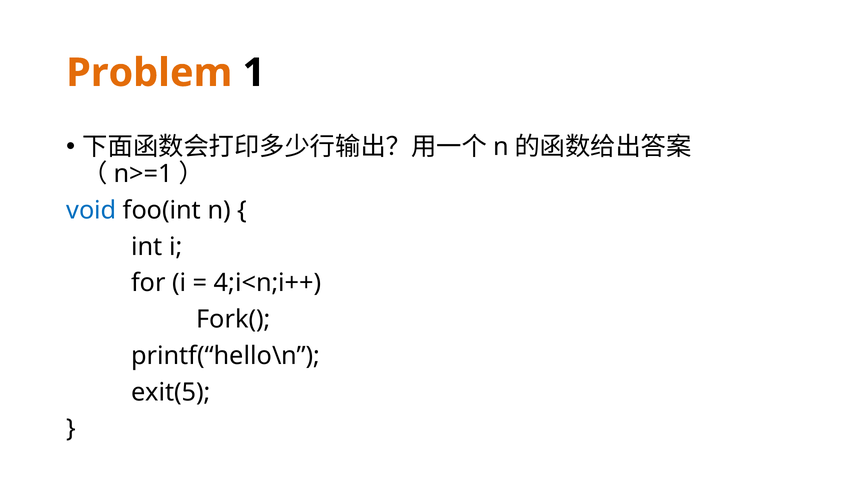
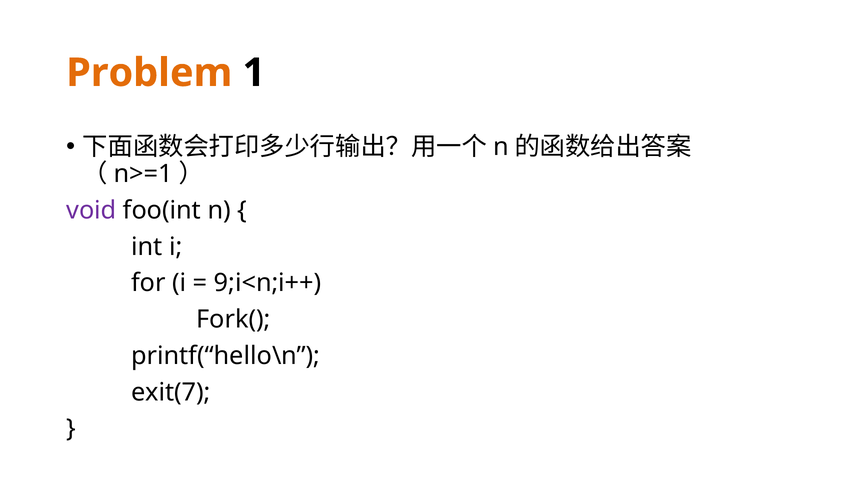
void colour: blue -> purple
4;i<n;i++: 4;i<n;i++ -> 9;i<n;i++
exit(5: exit(5 -> exit(7
